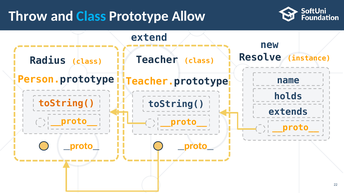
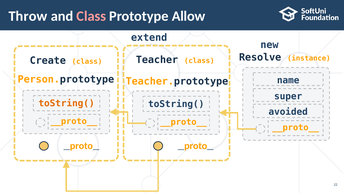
Class at (91, 16) colour: light blue -> pink
Radius: Radius -> Create
holds: holds -> super
extends: extends -> avoided
